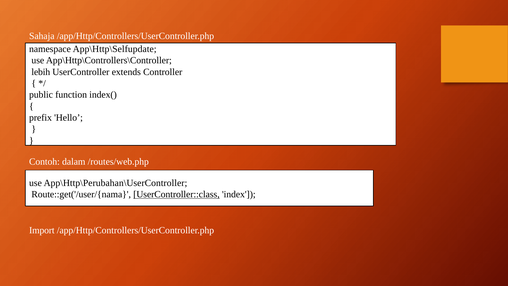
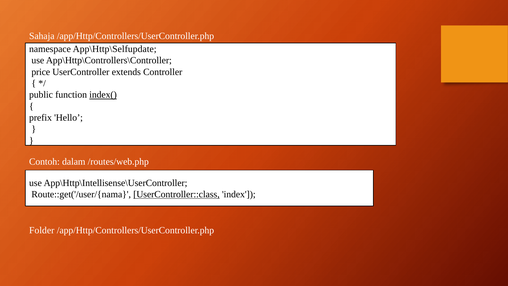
lebih: lebih -> price
index( underline: none -> present
App\Http\Perubahan\UserController: App\Http\Perubahan\UserController -> App\Http\Intellisense\UserController
Import: Import -> Folder
